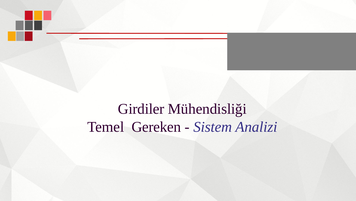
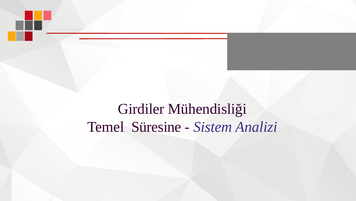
Gereken: Gereken -> Süresine
